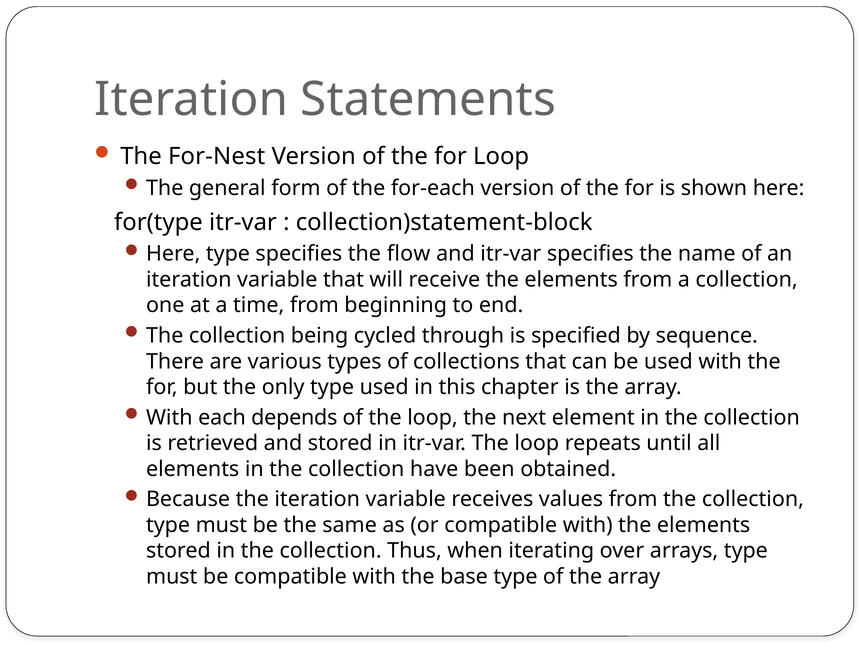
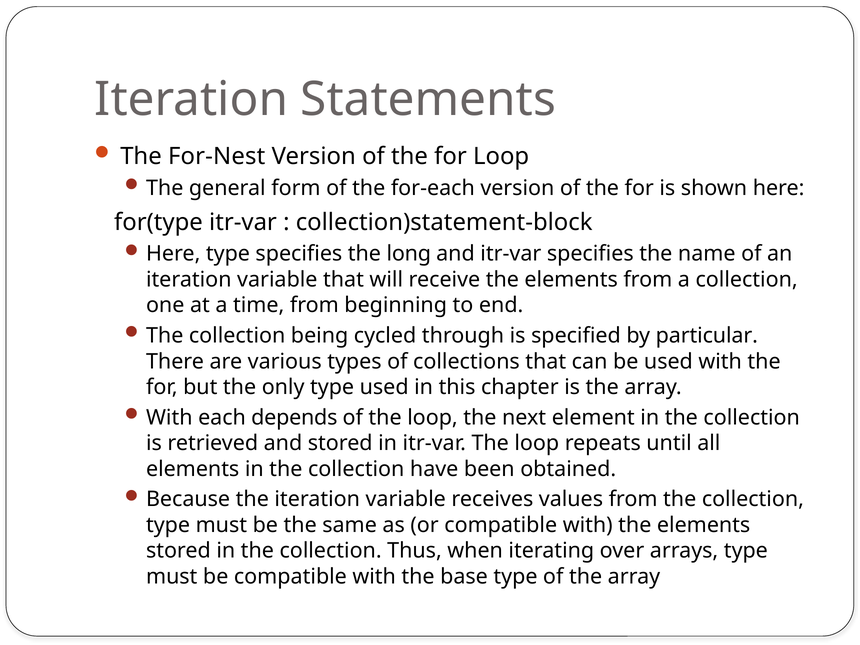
flow: flow -> long
sequence: sequence -> particular
